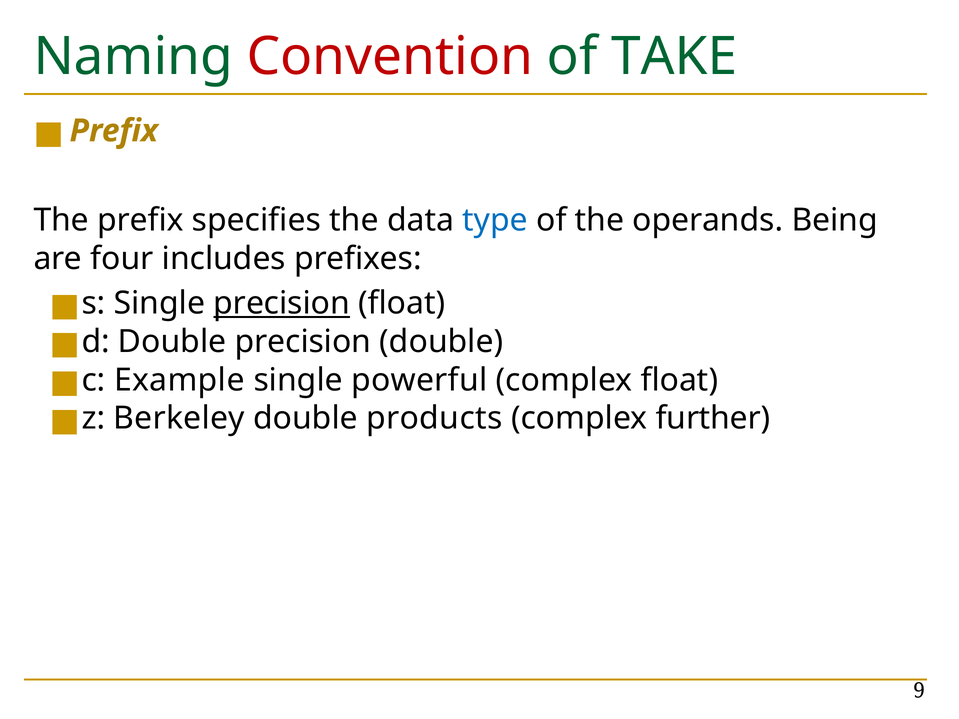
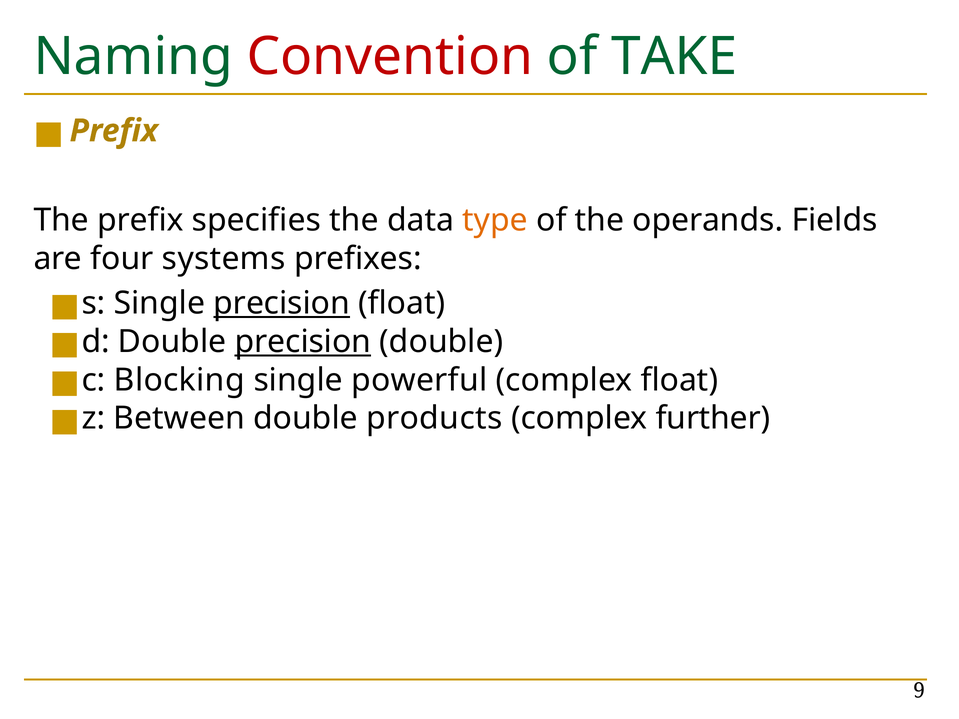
type colour: blue -> orange
Being: Being -> Fields
includes: includes -> systems
precision at (303, 342) underline: none -> present
Example: Example -> Blocking
Berkeley: Berkeley -> Between
